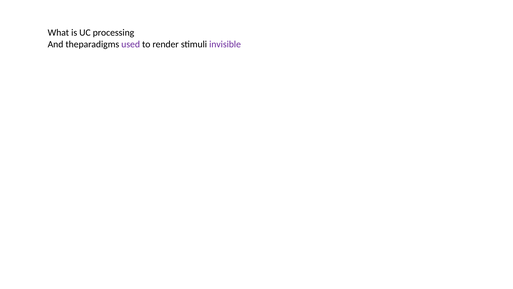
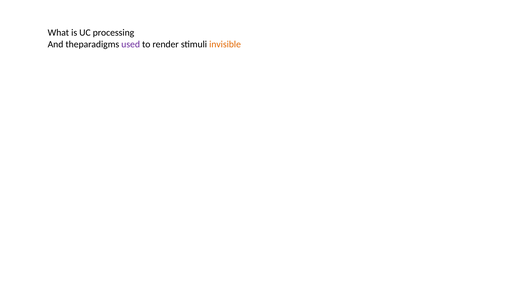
invisible colour: purple -> orange
